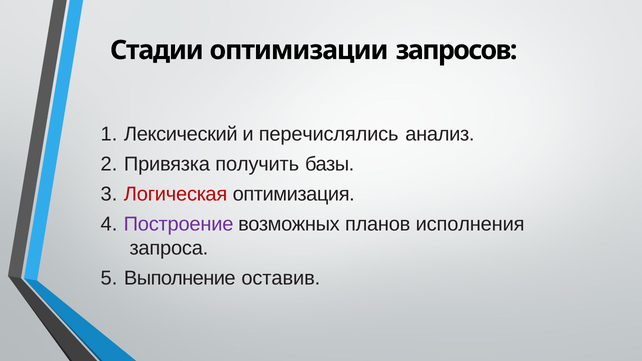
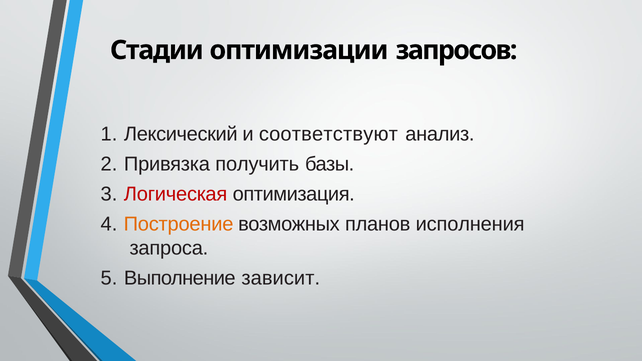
перечислялись: перечислялись -> соответствуют
Построение colour: purple -> orange
оставив: оставив -> зависит
